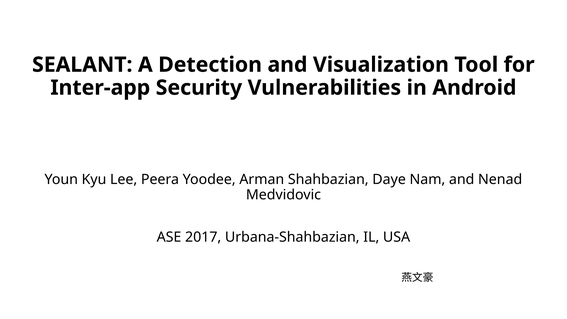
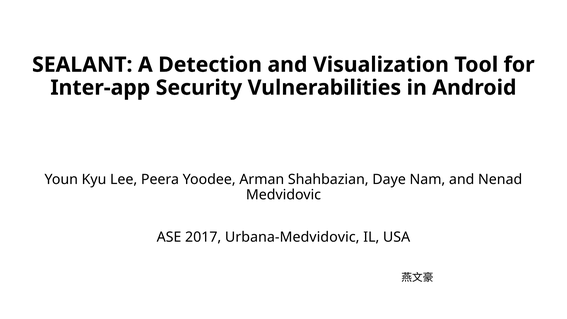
Urbana-Shahbazian: Urbana-Shahbazian -> Urbana-Medvidovic
